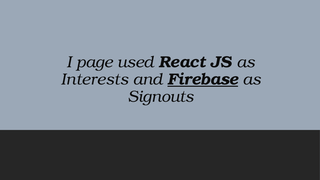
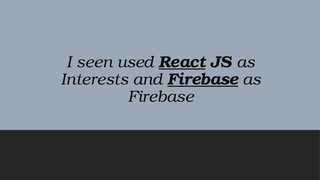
page: page -> seen
React underline: none -> present
Signouts at (161, 97): Signouts -> Firebase
